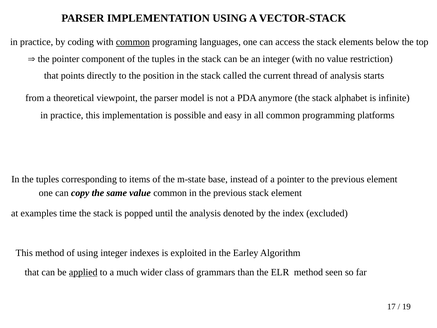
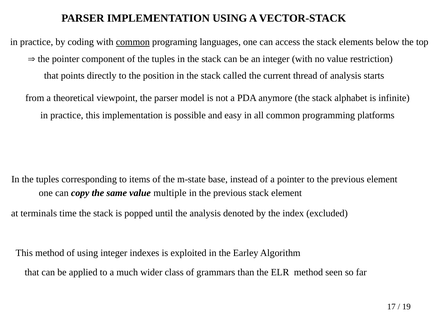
value common: common -> multiple
examples: examples -> terminals
applied underline: present -> none
